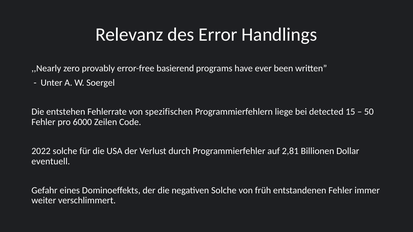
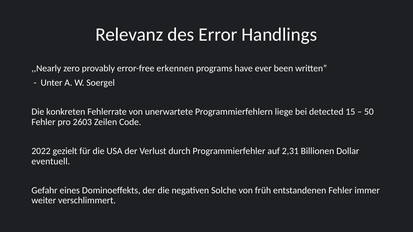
basierend: basierend -> erkennen
entstehen: entstehen -> konkreten
spezifischen: spezifischen -> unerwartete
6000: 6000 -> 2603
2022 solche: solche -> gezielt
2,81: 2,81 -> 2,31
